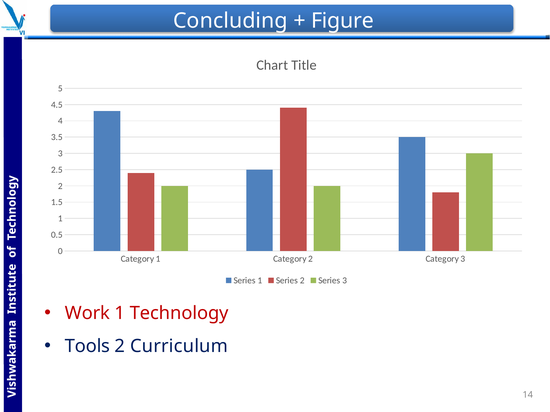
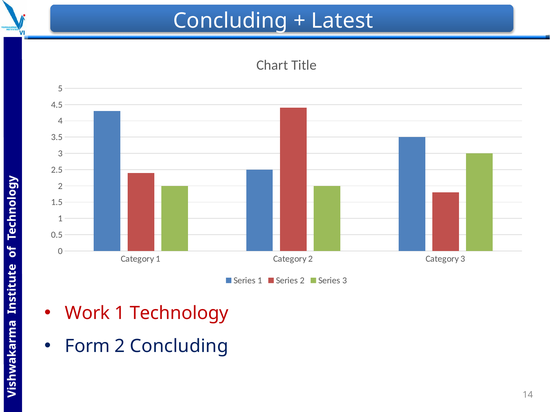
Figure: Figure -> Latest
Tools: Tools -> Form
2 Curriculum: Curriculum -> Concluding
